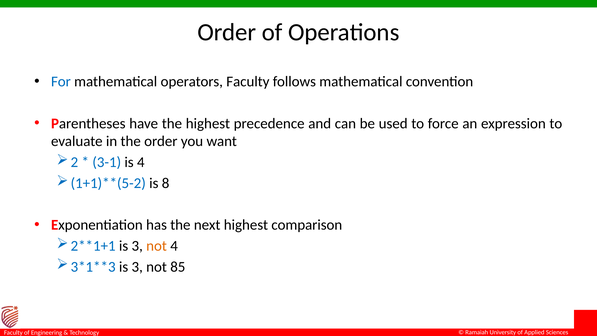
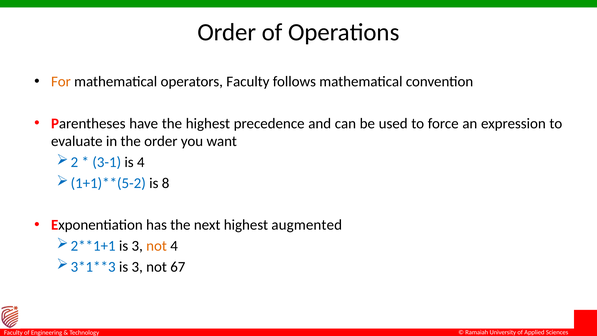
For colour: blue -> orange
comparison: comparison -> augmented
85: 85 -> 67
